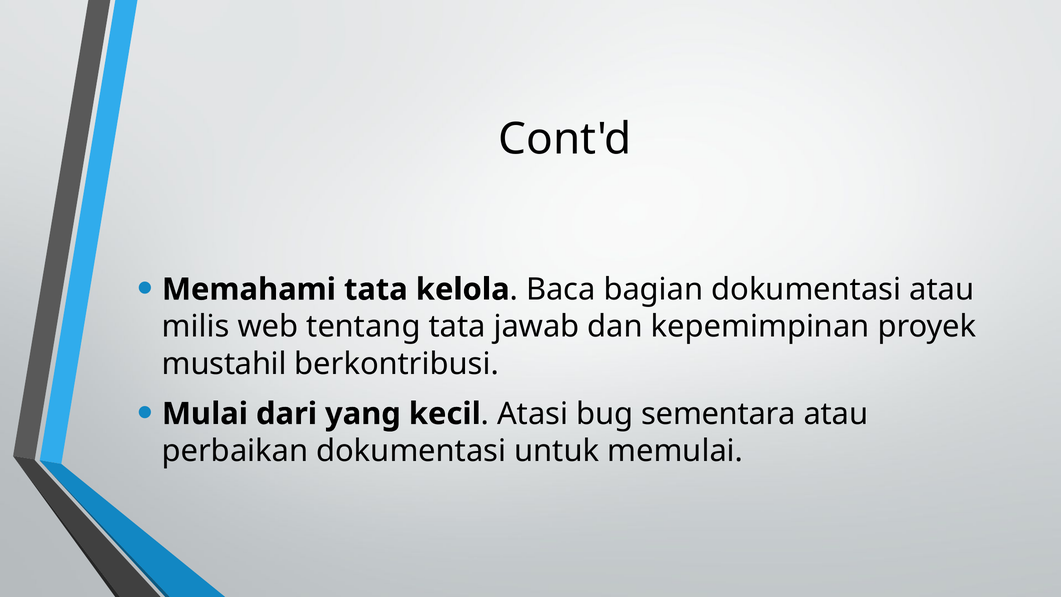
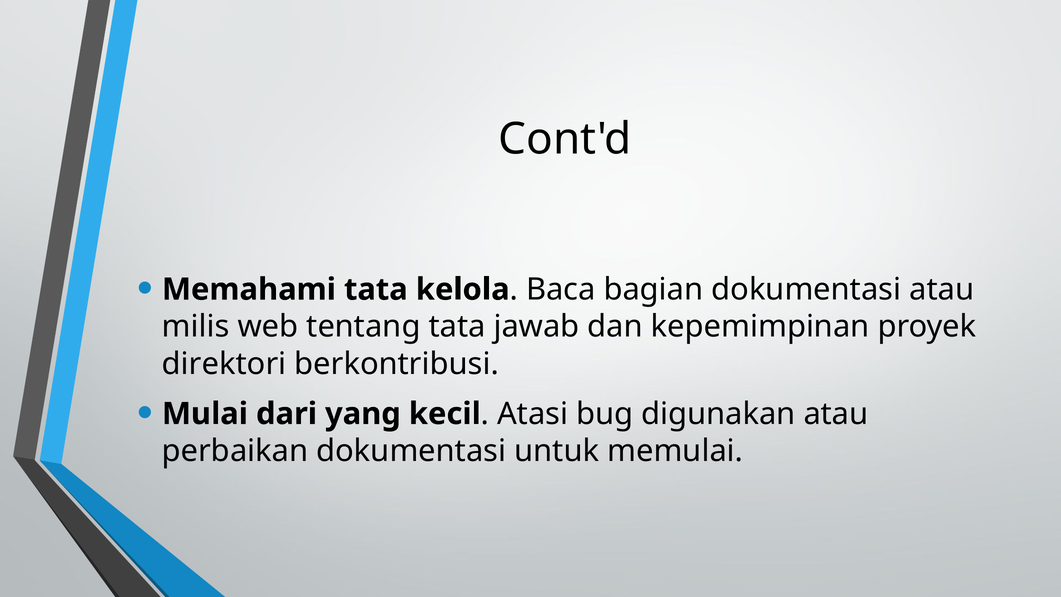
mustahil: mustahil -> direktori
sementara: sementara -> digunakan
